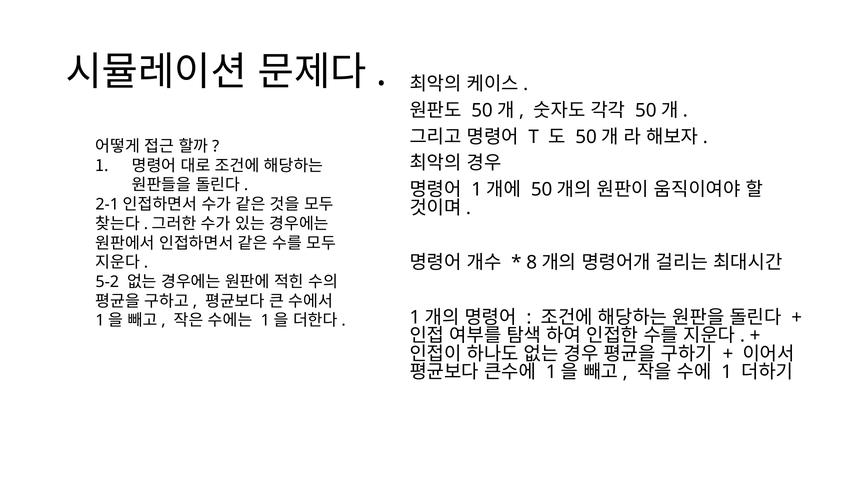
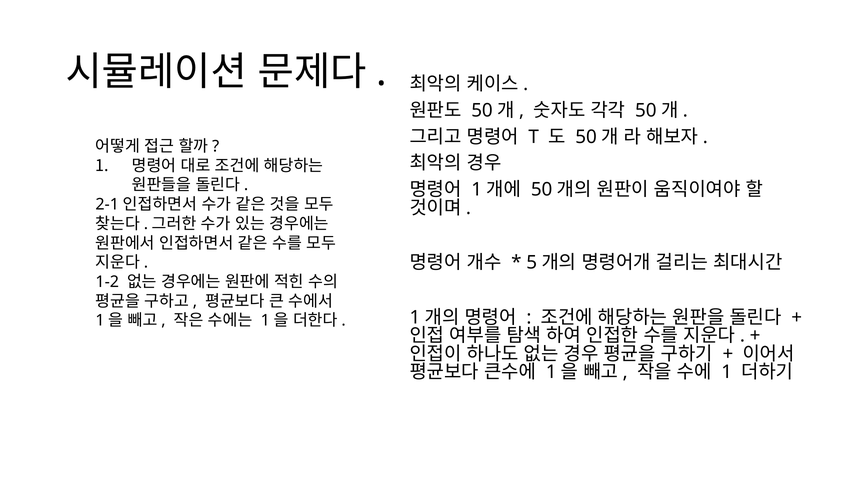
8: 8 -> 5
5-2: 5-2 -> 1-2
